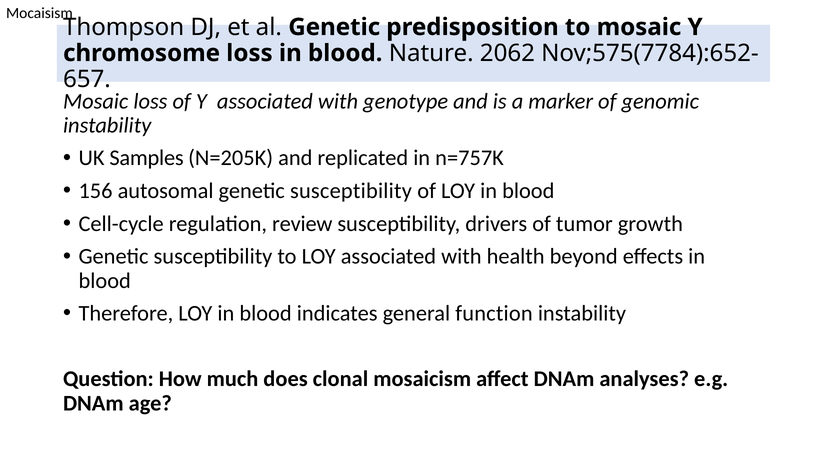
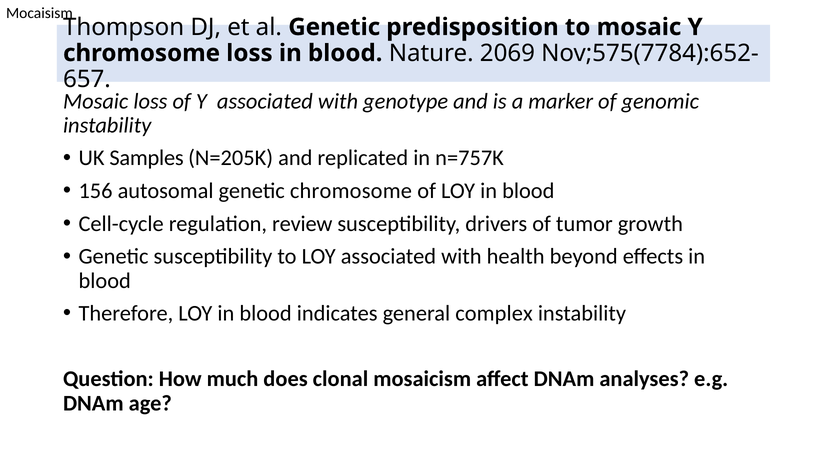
2062: 2062 -> 2069
autosomal genetic susceptibility: susceptibility -> chromosome
function: function -> complex
